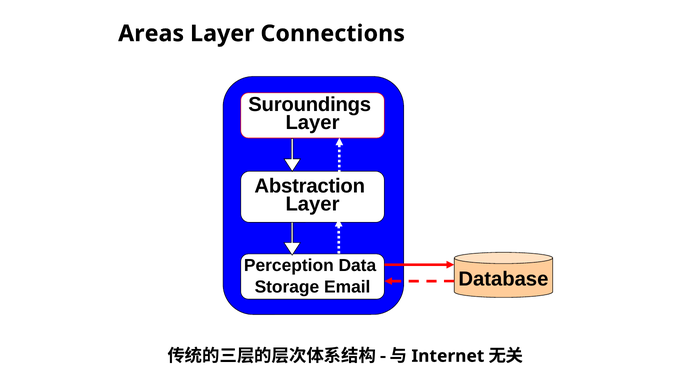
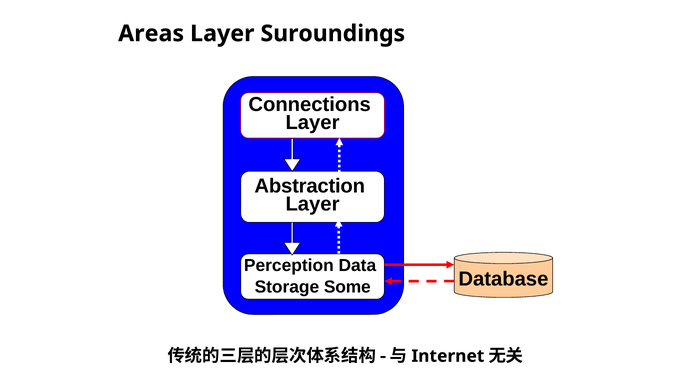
Connections: Connections -> Suroundings
Suroundings: Suroundings -> Connections
Email: Email -> Some
